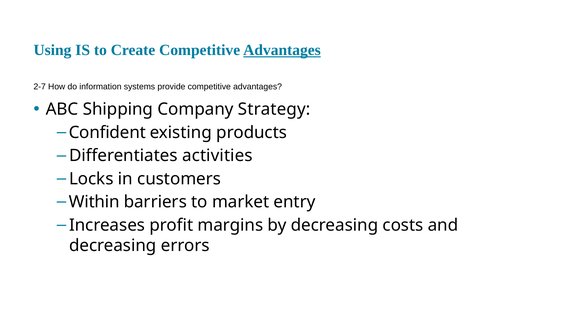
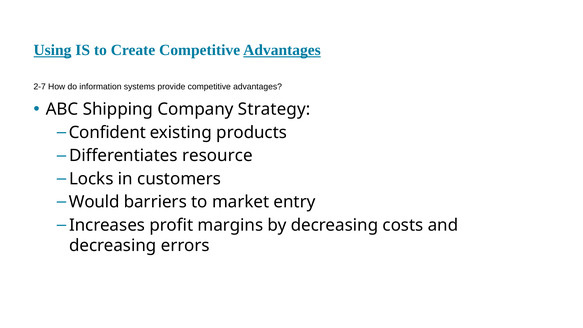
Using underline: none -> present
activities: activities -> resource
Within: Within -> Would
